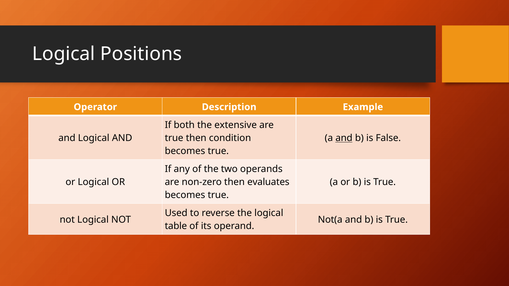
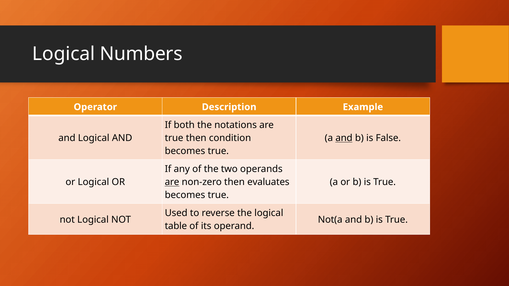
Positions: Positions -> Numbers
extensive: extensive -> notations
are at (172, 182) underline: none -> present
